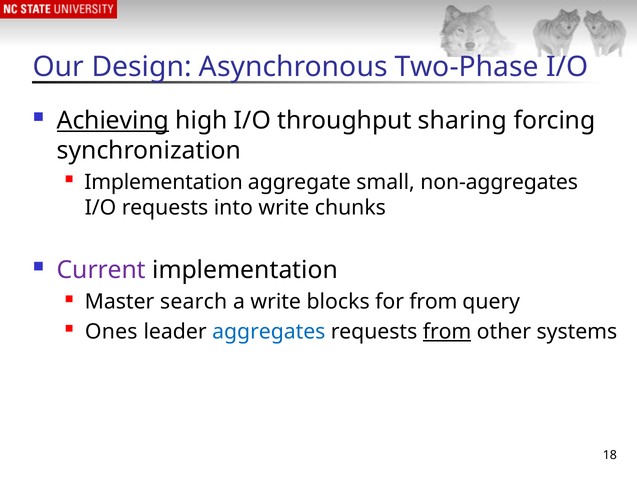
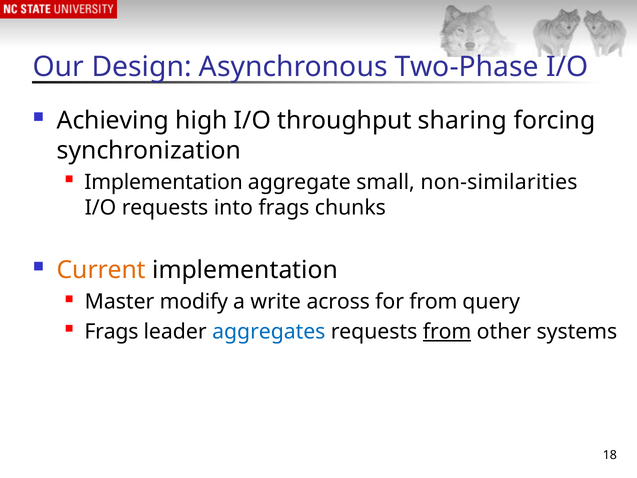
Achieving underline: present -> none
non-aggregates: non-aggregates -> non-similarities
into write: write -> frags
Current colour: purple -> orange
search: search -> modify
blocks: blocks -> across
Ones at (111, 331): Ones -> Frags
